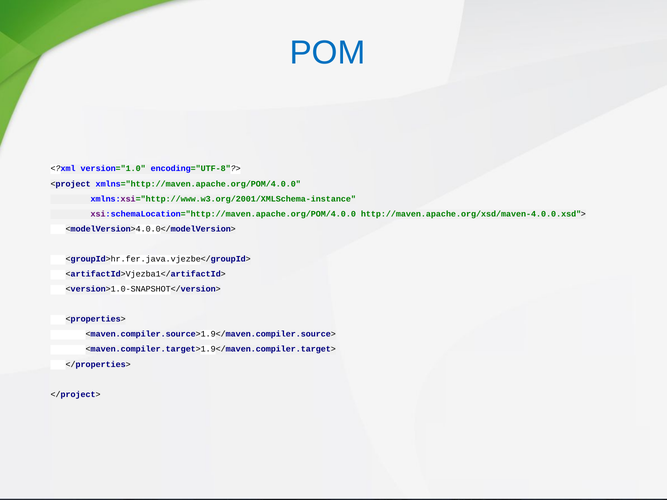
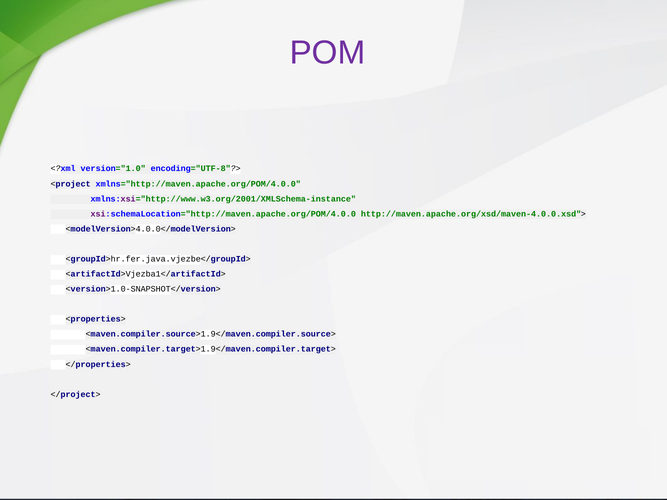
POM colour: blue -> purple
